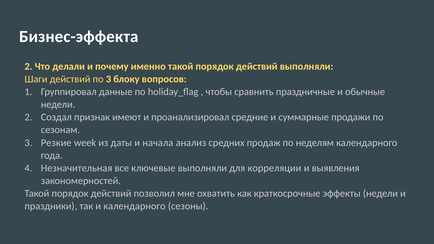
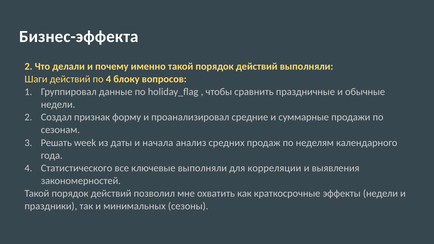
по 3: 3 -> 4
имеют: имеют -> форму
Резкие: Резкие -> Решать
Незначительная: Незначительная -> Статистического
и календарного: календарного -> минимальных
